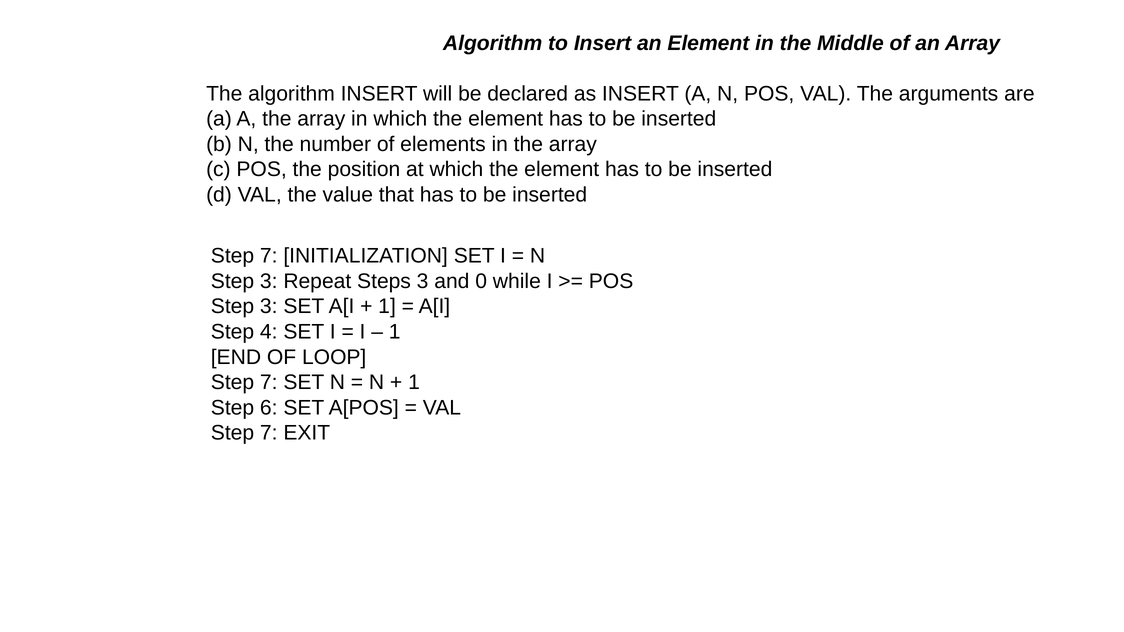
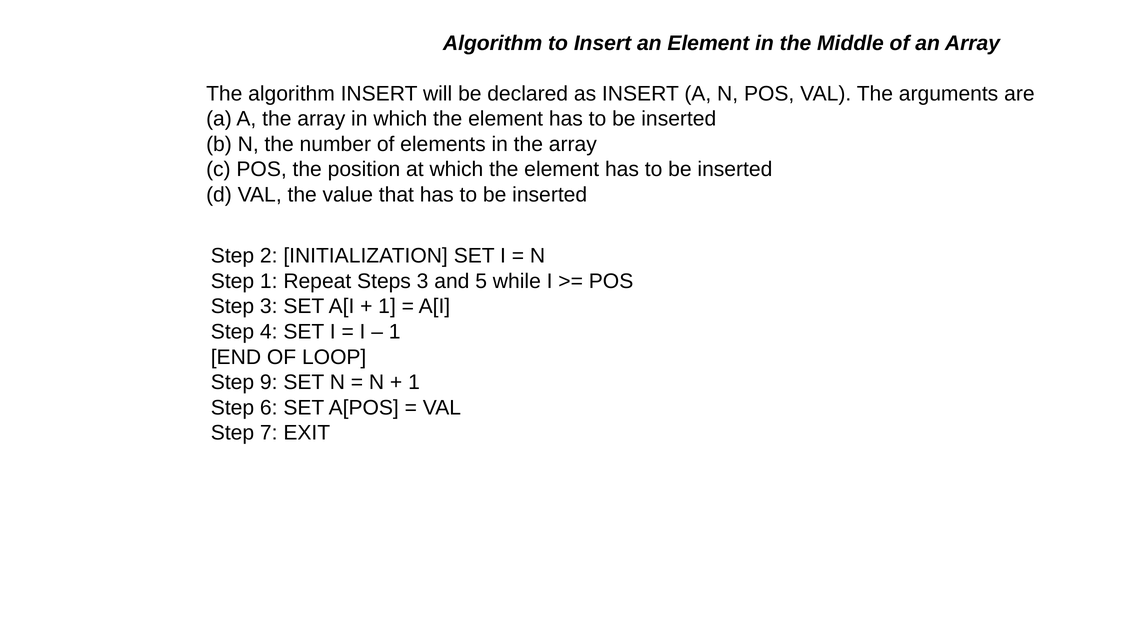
7 at (269, 256): 7 -> 2
3 at (269, 281): 3 -> 1
0: 0 -> 5
7 at (269, 383): 7 -> 9
